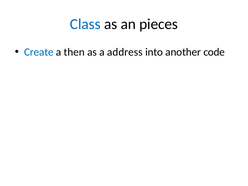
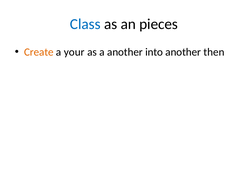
Create colour: blue -> orange
then: then -> your
a address: address -> another
code: code -> then
